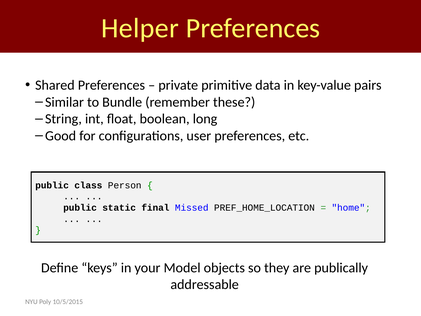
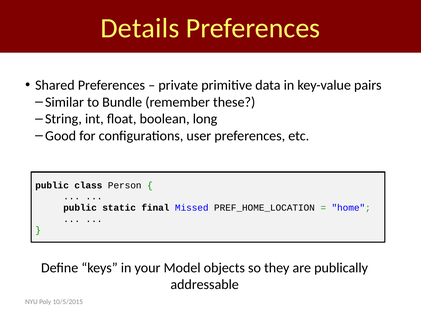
Helper: Helper -> Details
